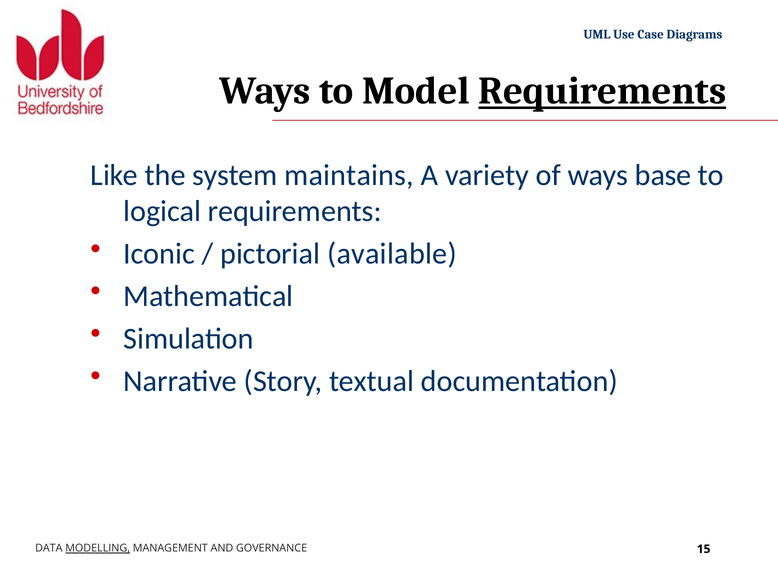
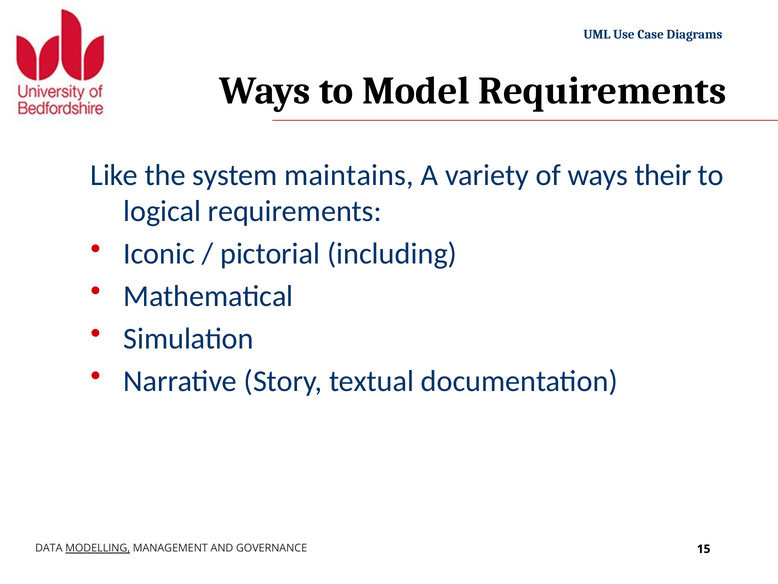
Requirements at (602, 91) underline: present -> none
base: base -> their
available: available -> including
